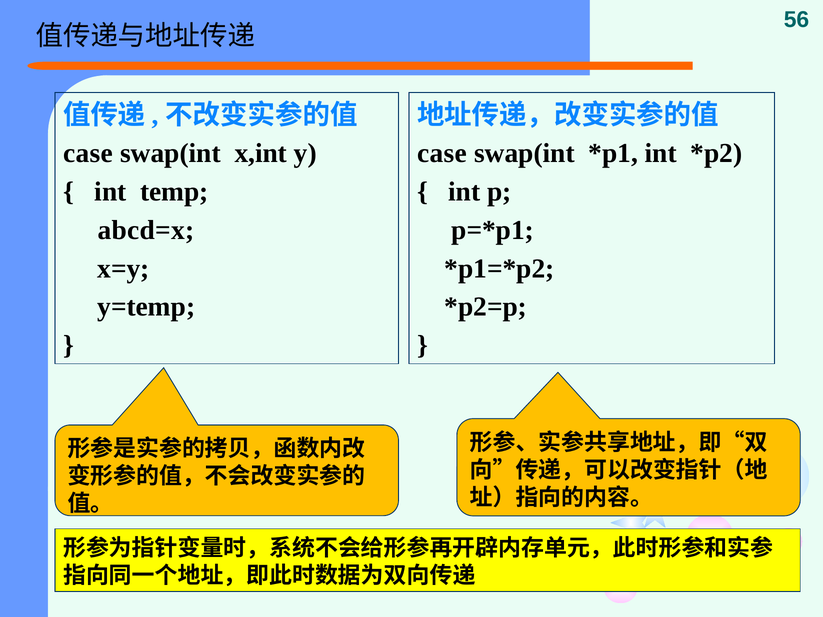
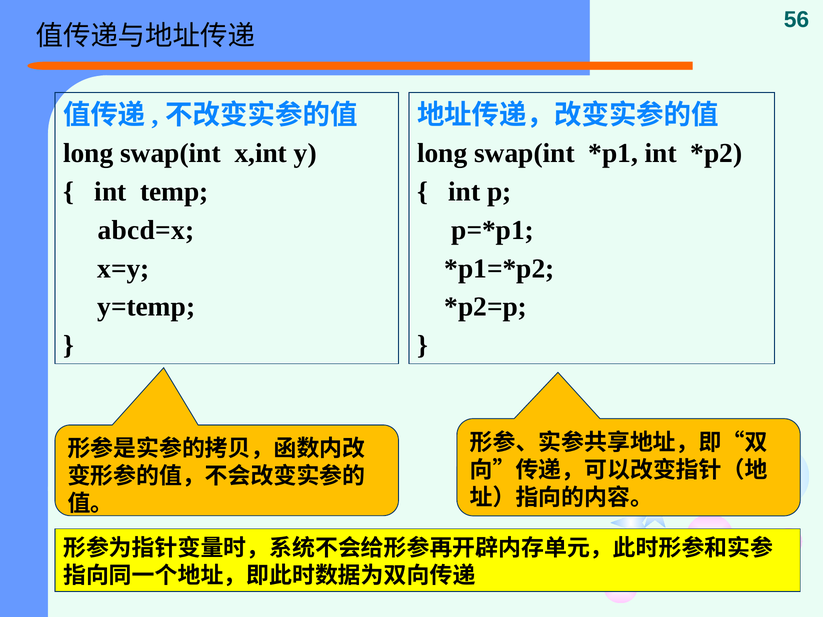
case at (88, 153): case -> long
case at (442, 153): case -> long
